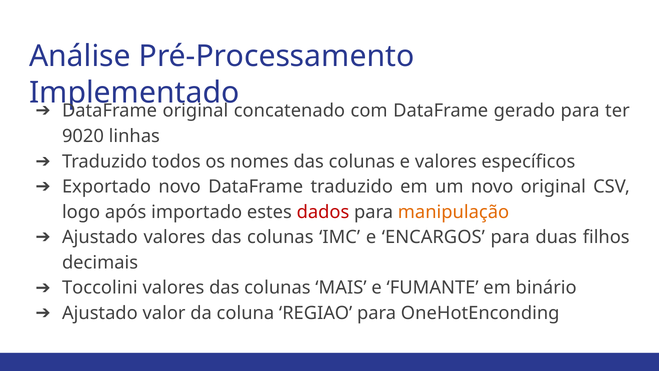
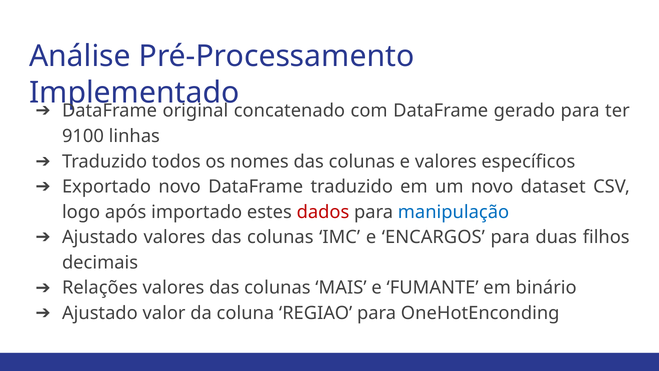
9020: 9020 -> 9100
novo original: original -> dataset
manipulação colour: orange -> blue
Toccolini: Toccolini -> Relações
